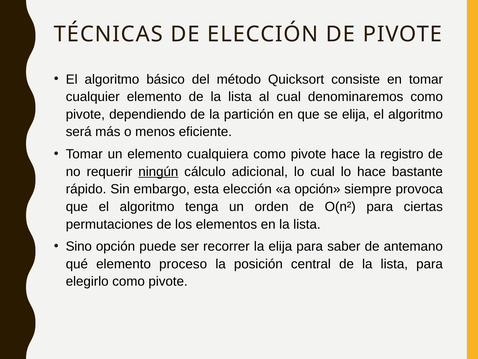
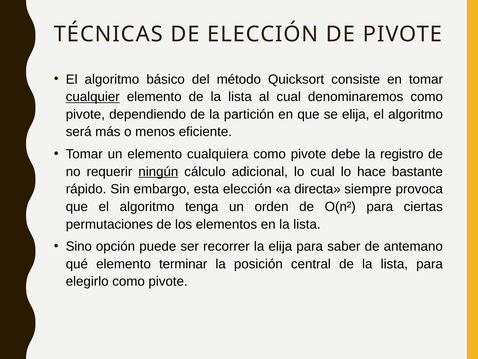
cualquier underline: none -> present
pivote hace: hace -> debe
a opción: opción -> directa
proceso: proceso -> terminar
